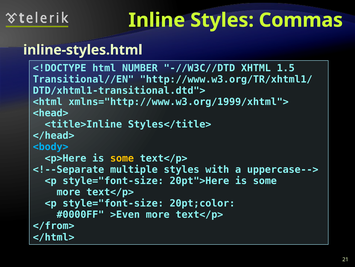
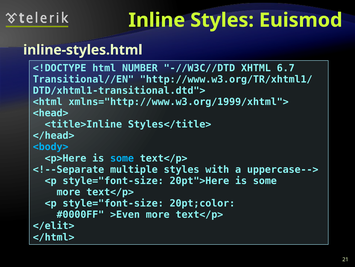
Commas: Commas -> Euismod
1.5: 1.5 -> 6.7
some at (122, 158) colour: yellow -> light blue
</from>: </from> -> </elit>
